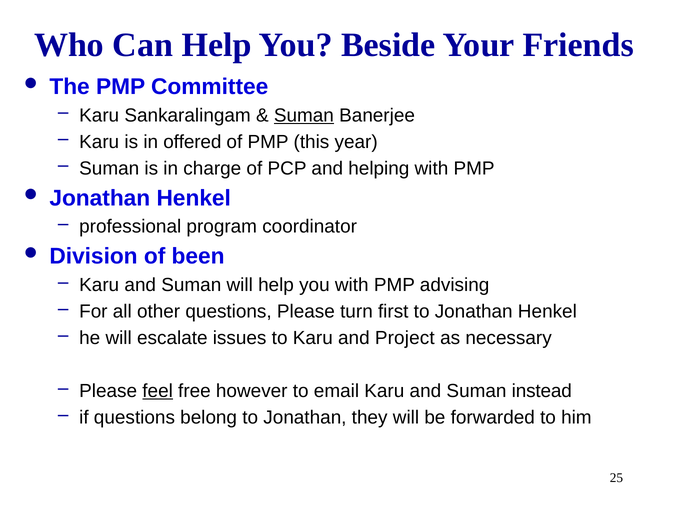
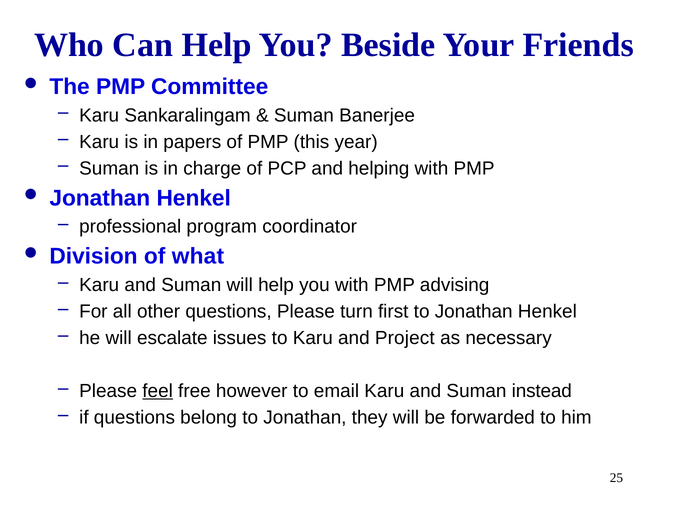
Suman at (304, 115) underline: present -> none
offered: offered -> papers
been: been -> what
